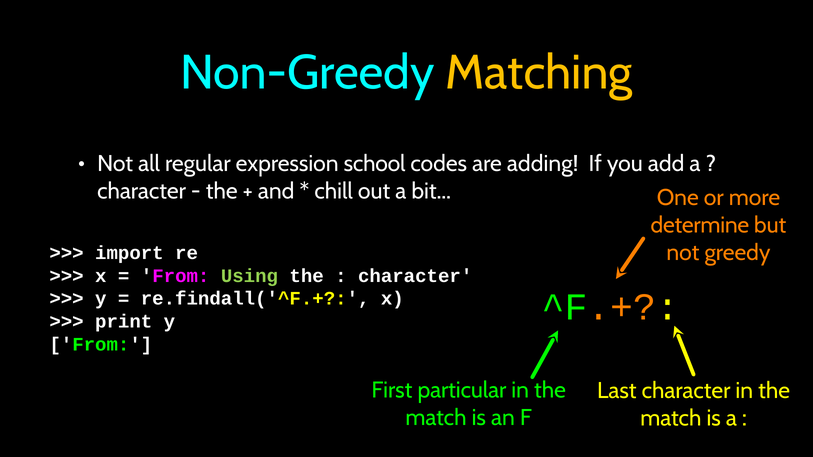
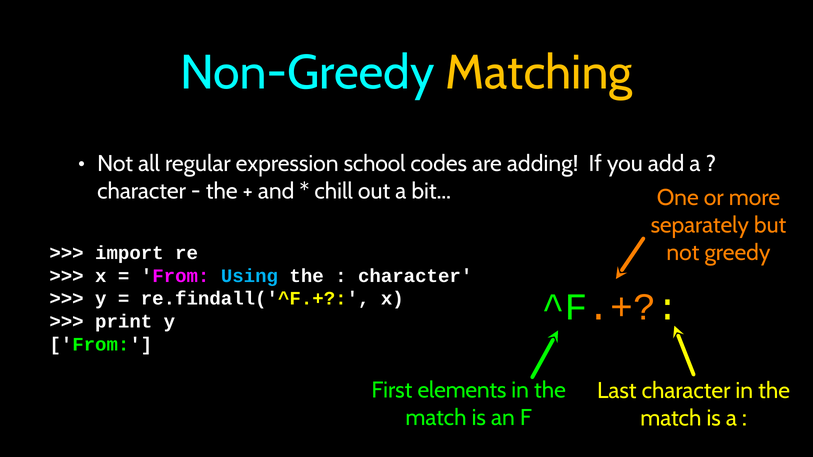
determine: determine -> separately
Using colour: light green -> light blue
particular: particular -> elements
